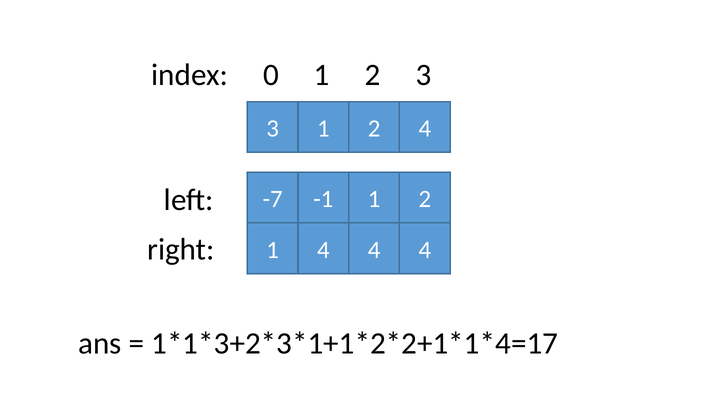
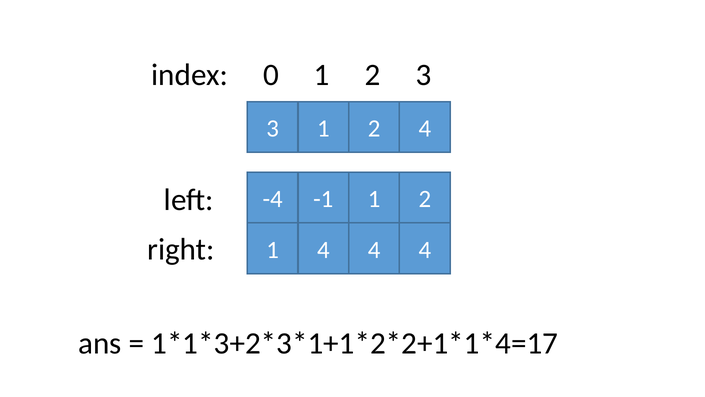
-7: -7 -> -4
